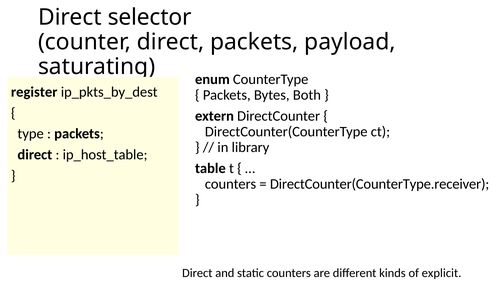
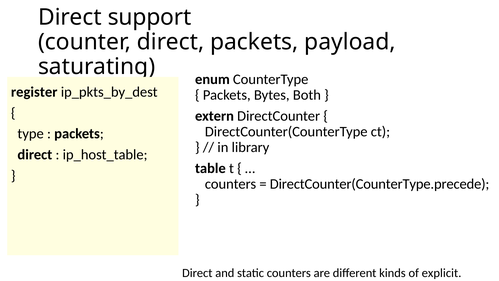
selector: selector -> support
DirectCounter(CounterType.receiver: DirectCounter(CounterType.receiver -> DirectCounter(CounterType.precede
